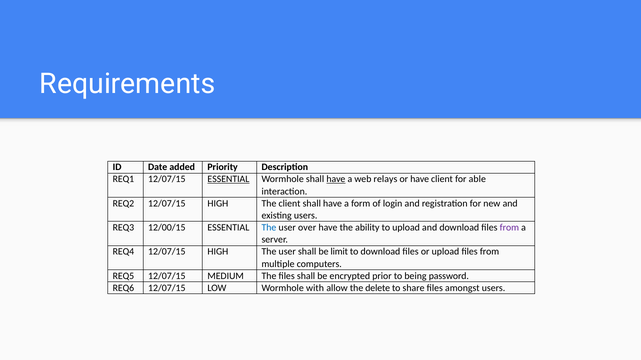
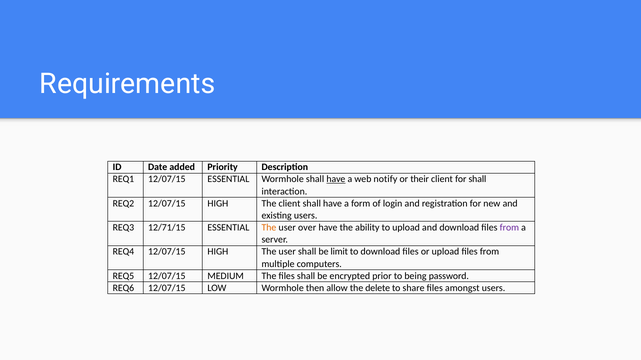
ESSENTIAL at (228, 180) underline: present -> none
relays: relays -> notify
or have: have -> their
for able: able -> shall
12/00/15: 12/00/15 -> 12/71/15
The at (269, 228) colour: blue -> orange
with: with -> then
